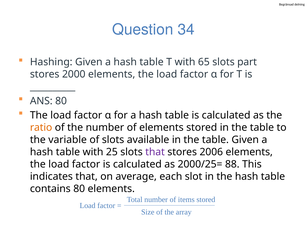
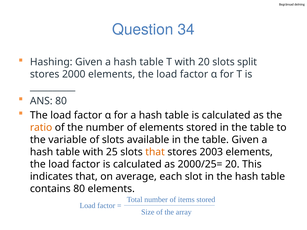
with 65: 65 -> 20
part: part -> split
that at (155, 152) colour: purple -> orange
2006: 2006 -> 2003
2000/25= 88: 88 -> 20
